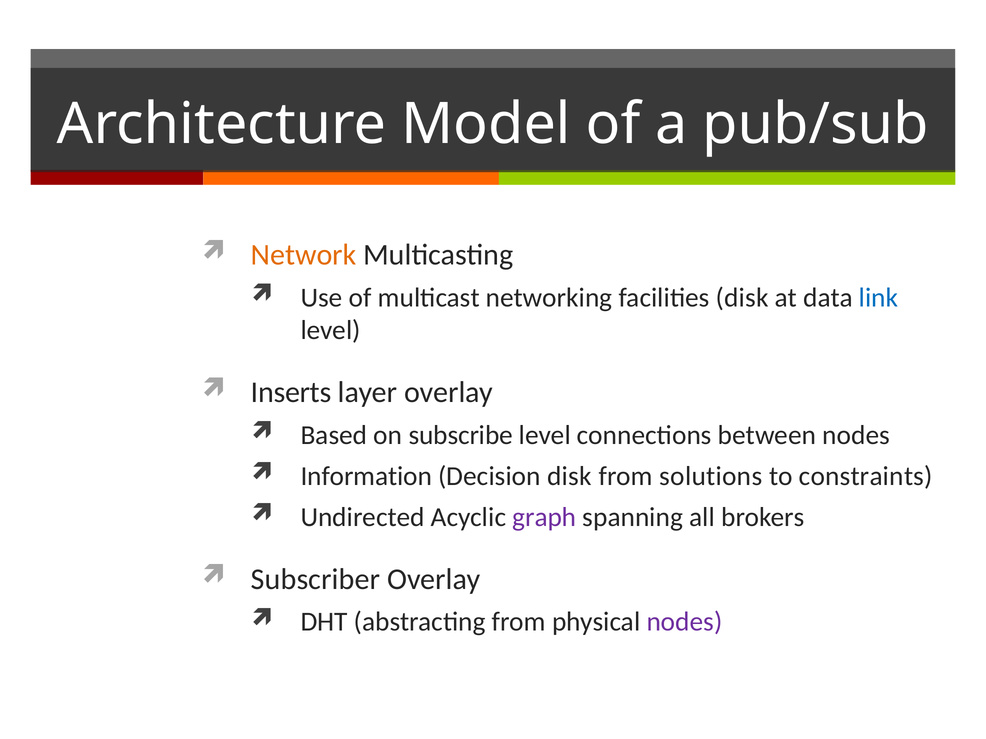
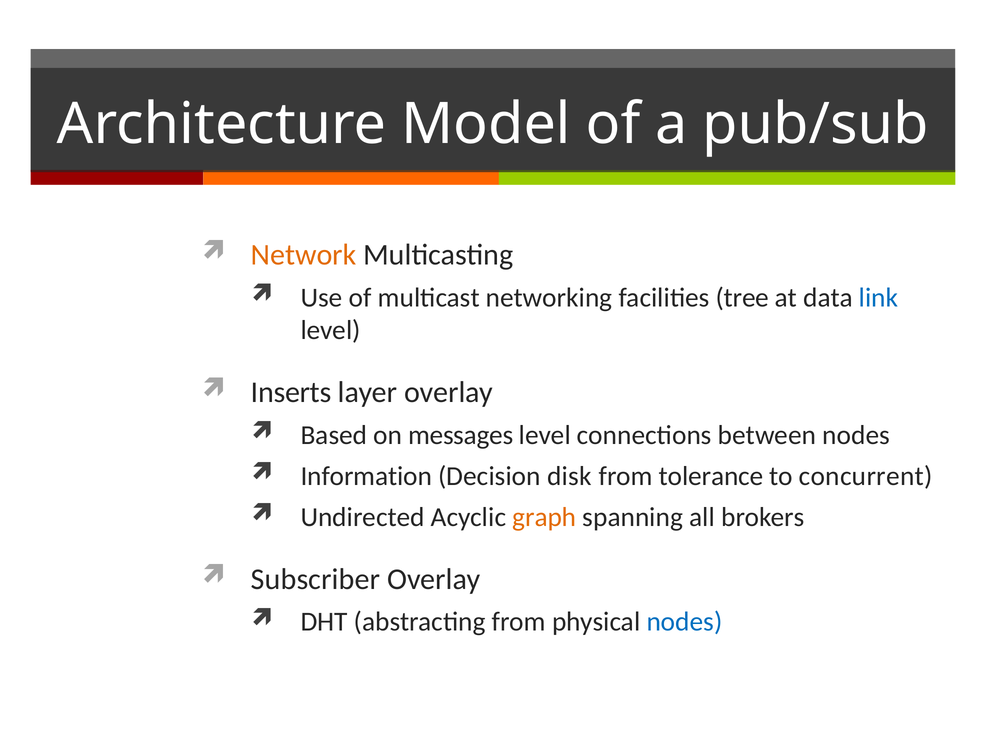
facilities disk: disk -> tree
subscribe: subscribe -> messages
solutions: solutions -> tolerance
constraints: constraints -> concurrent
graph colour: purple -> orange
nodes at (685, 622) colour: purple -> blue
